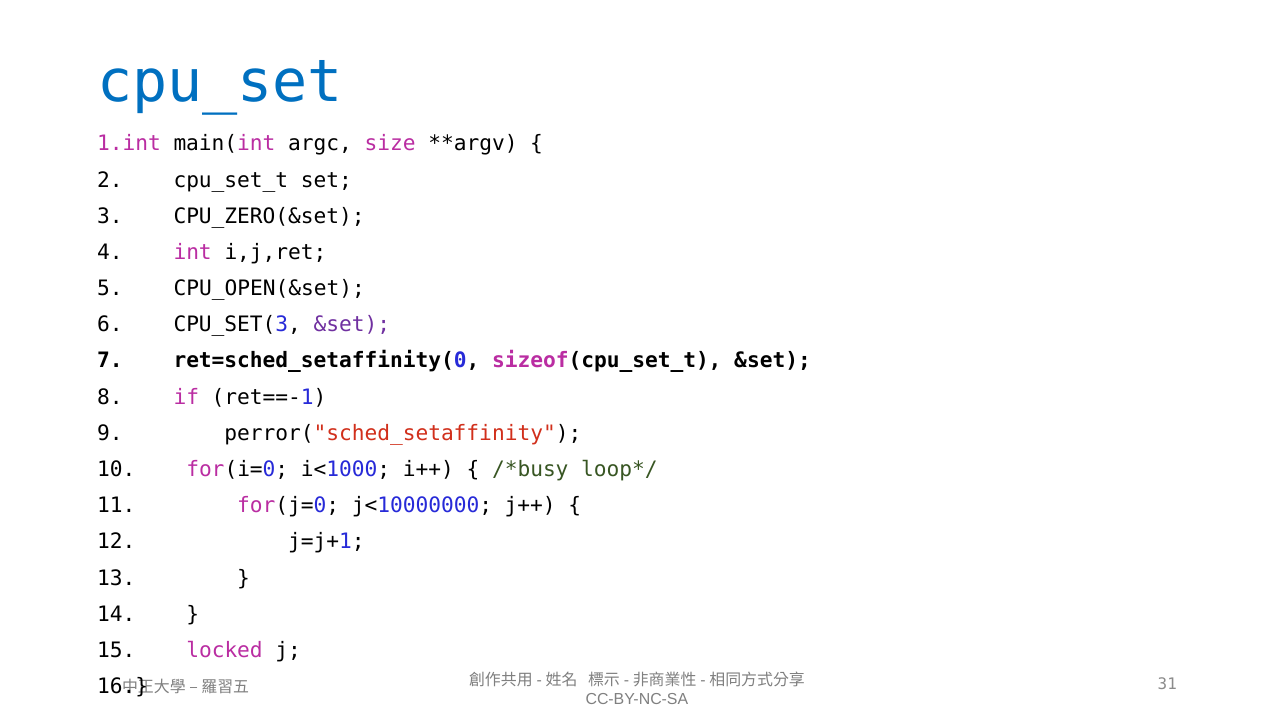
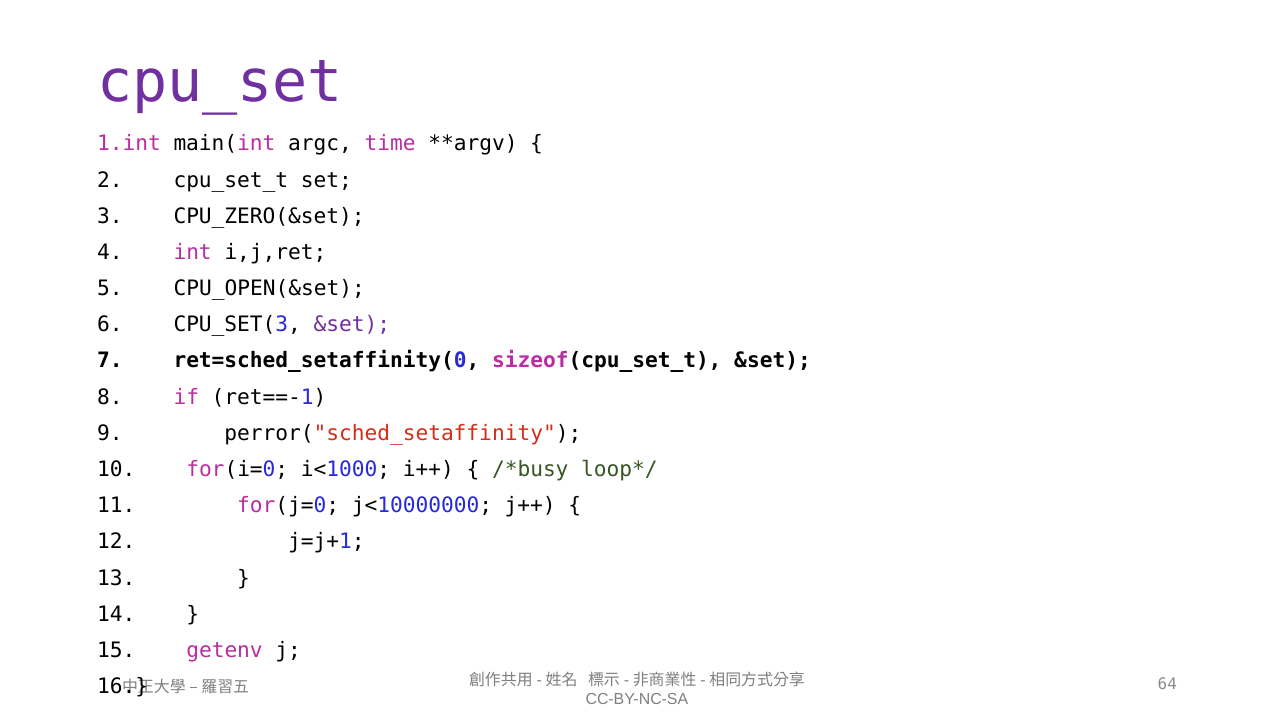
cpu_set colour: blue -> purple
size: size -> time
locked: locked -> getenv
31: 31 -> 64
